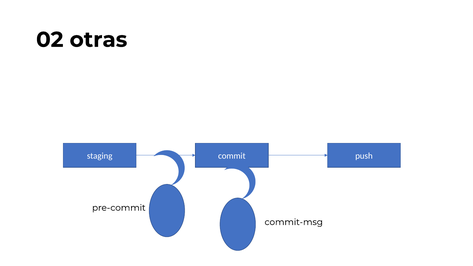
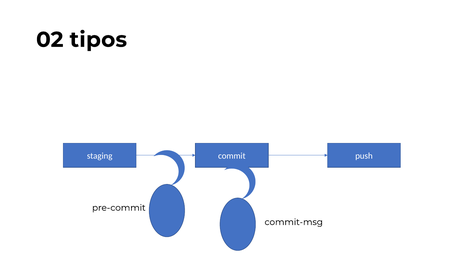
otras: otras -> tipos
